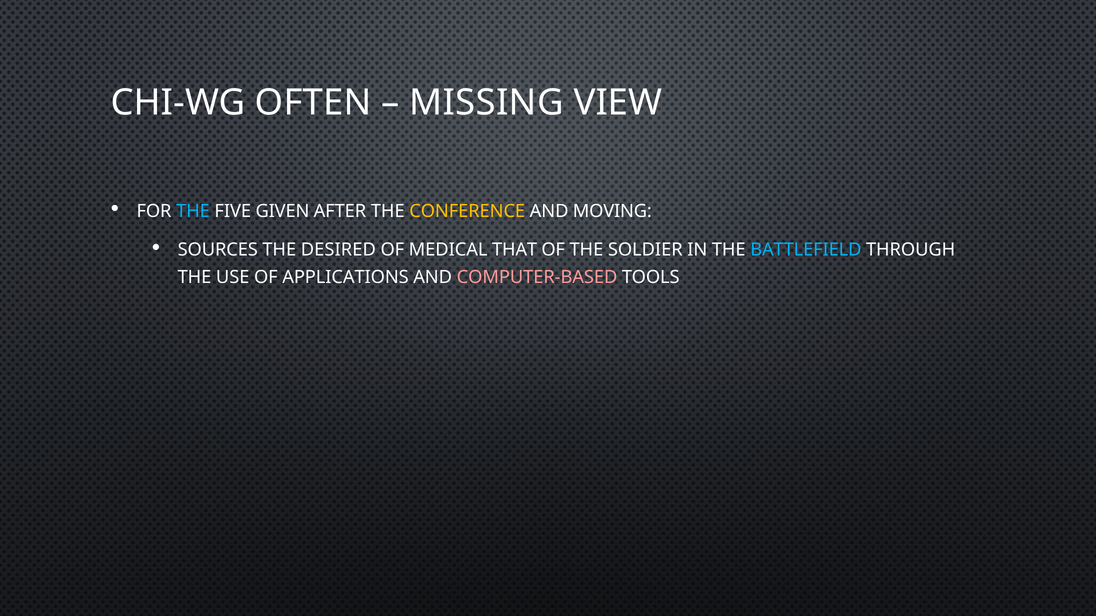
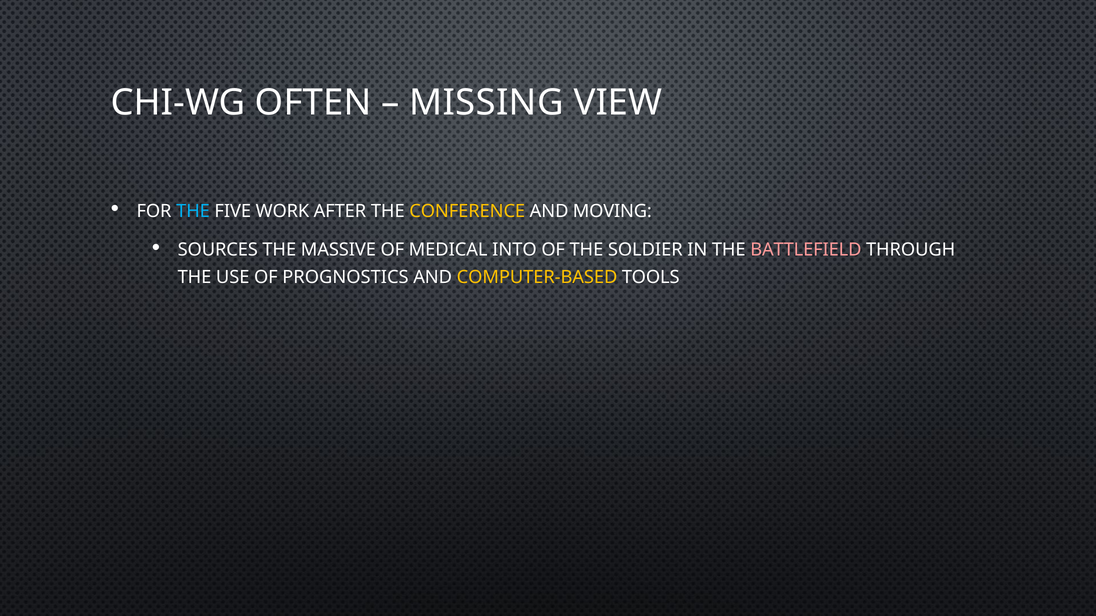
GIVEN: GIVEN -> WORK
DESIRED: DESIRED -> MASSIVE
THAT: THAT -> INTO
BATTLEFIELD colour: light blue -> pink
APPLICATIONS: APPLICATIONS -> PROGNOSTICS
COMPUTER-BASED colour: pink -> yellow
